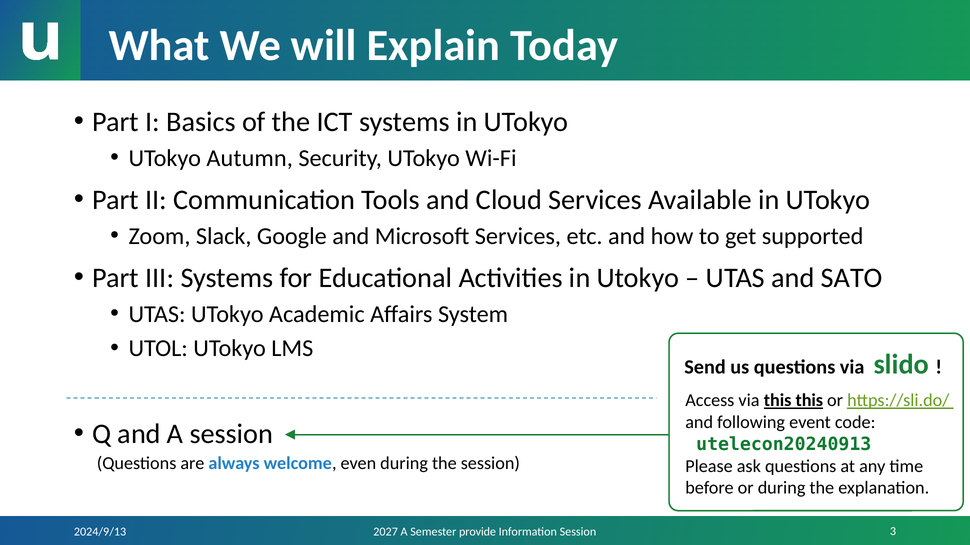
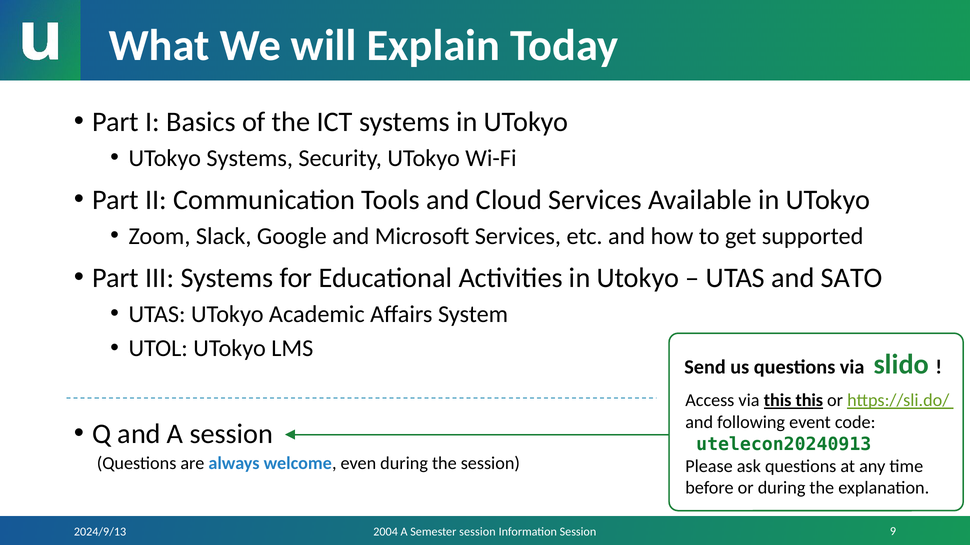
UTokyo Autumn: Autumn -> Systems
2027: 2027 -> 2004
Semester provide: provide -> session
3: 3 -> 9
